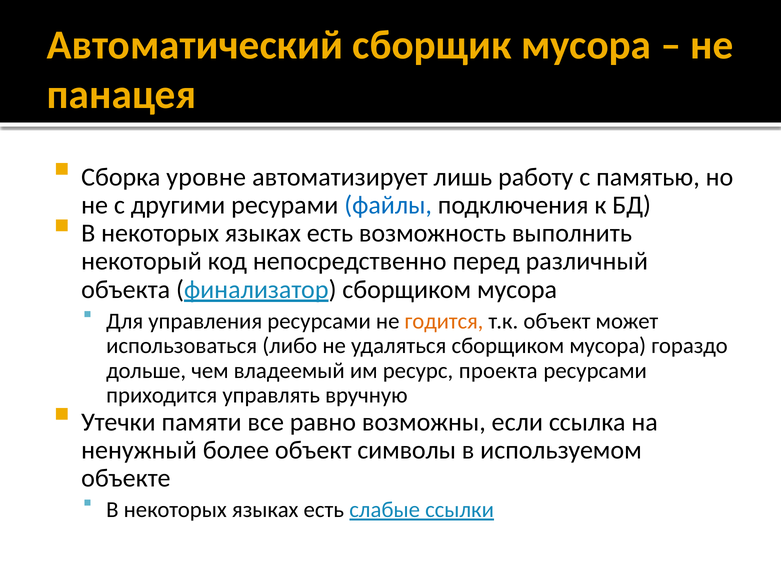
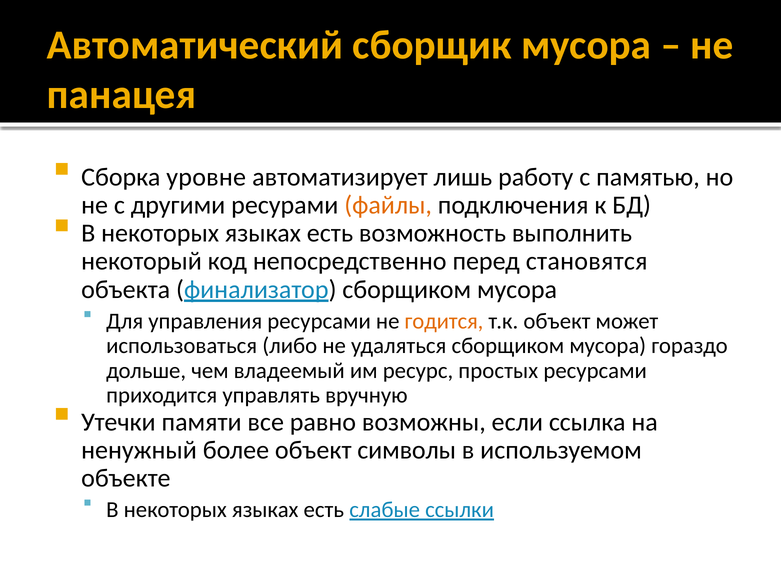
файлы colour: blue -> orange
различный: различный -> становятся
проекта: проекта -> простых
